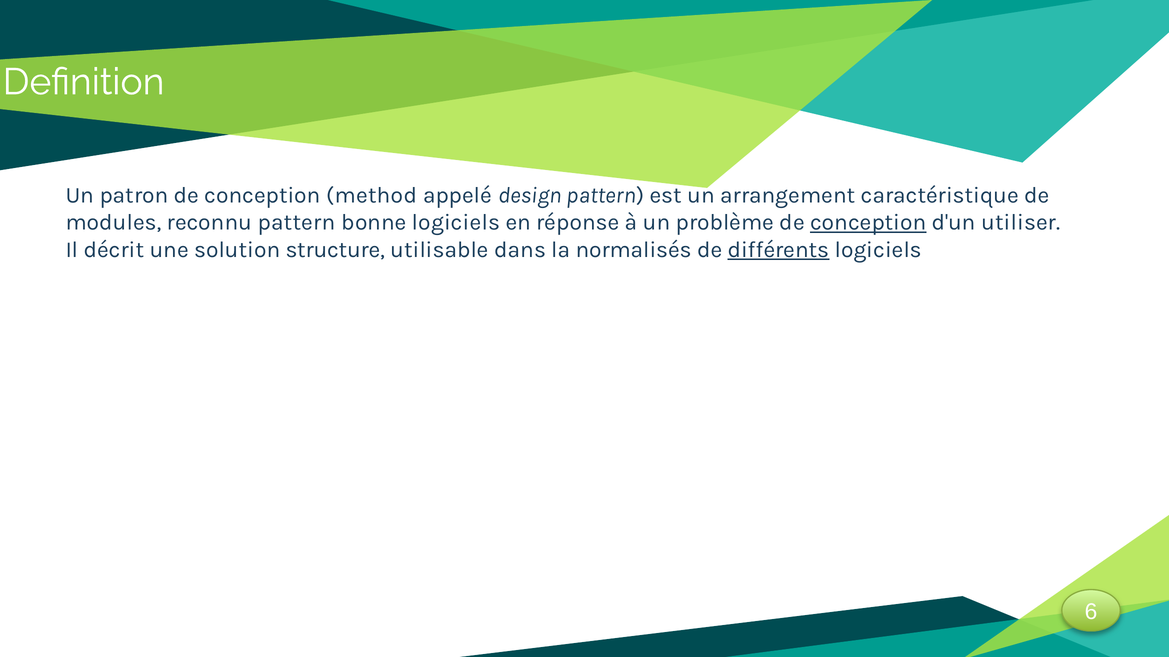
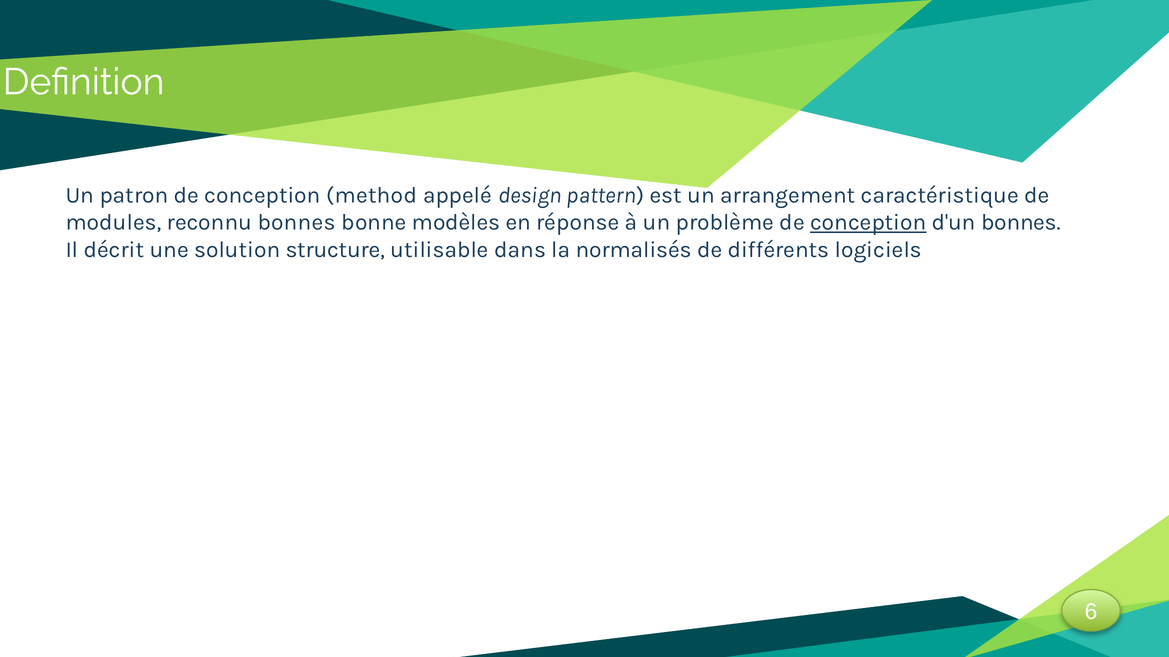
reconnu pattern: pattern -> bonnes
bonne logiciels: logiciels -> modèles
d'un utiliser: utiliser -> bonnes
différents underline: present -> none
